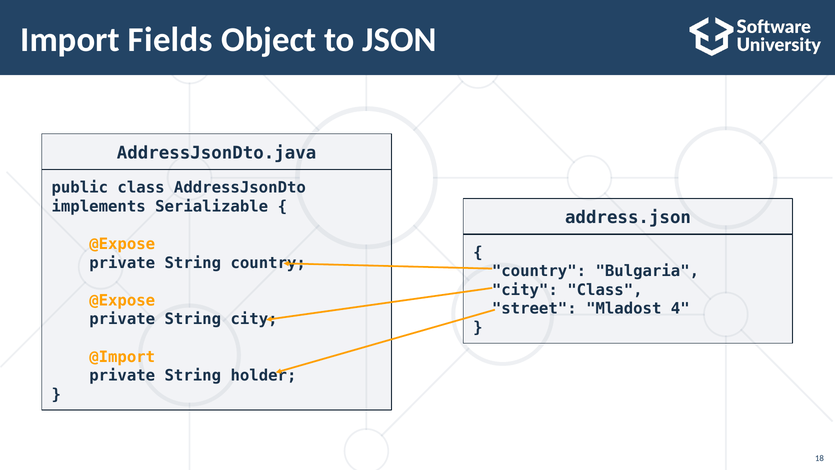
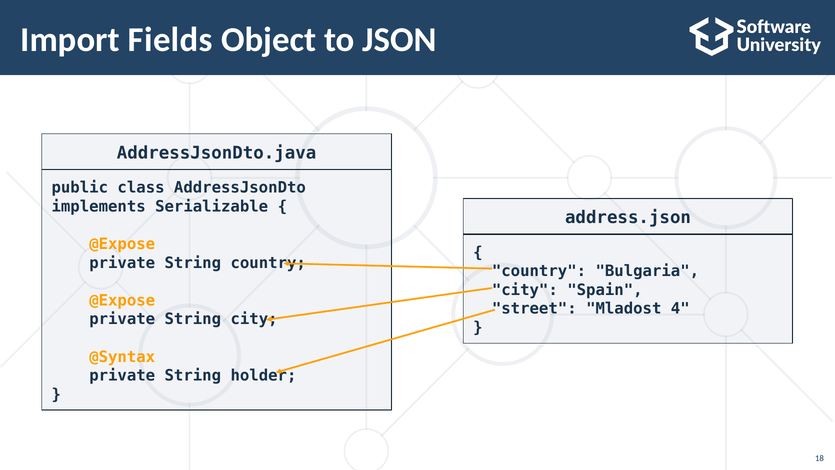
city Class: Class -> Spain
@Import: @Import -> @Syntax
